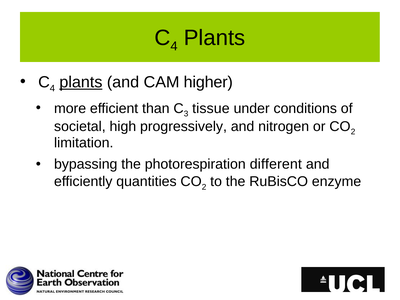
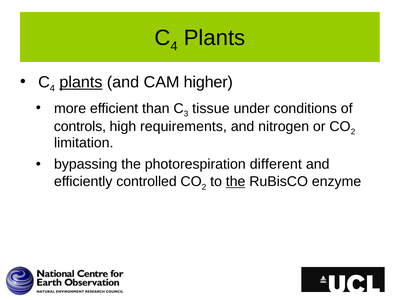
societal: societal -> controls
progressively: progressively -> requirements
quantities: quantities -> controlled
the at (236, 182) underline: none -> present
